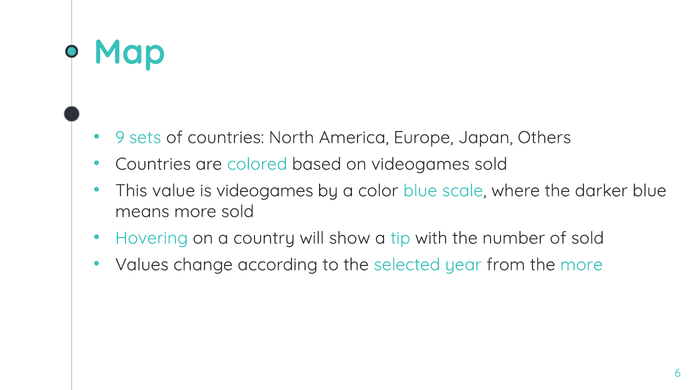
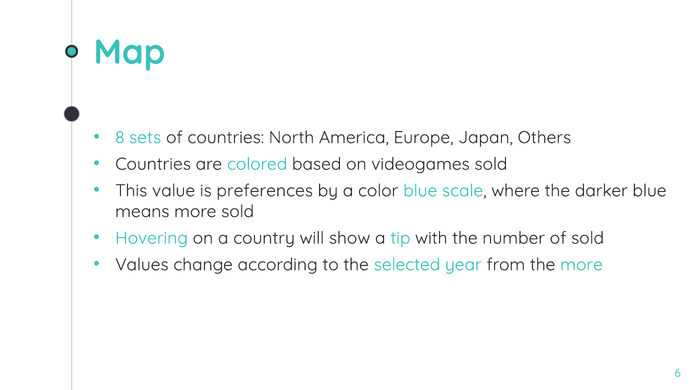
9: 9 -> 8
is videogames: videogames -> preferences
